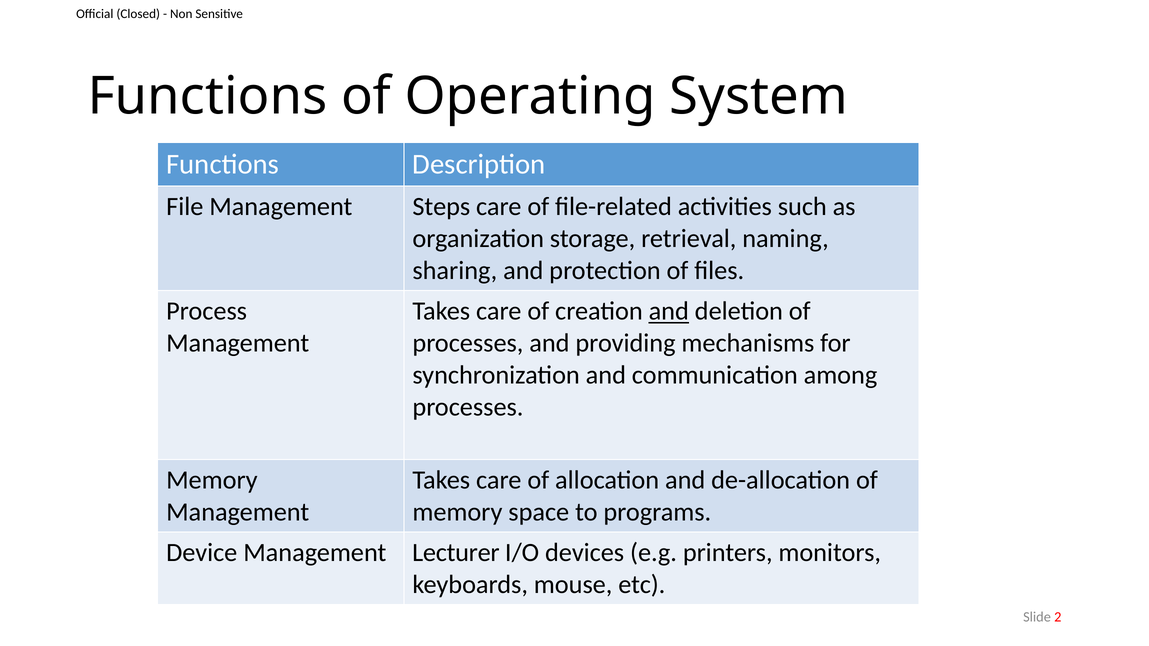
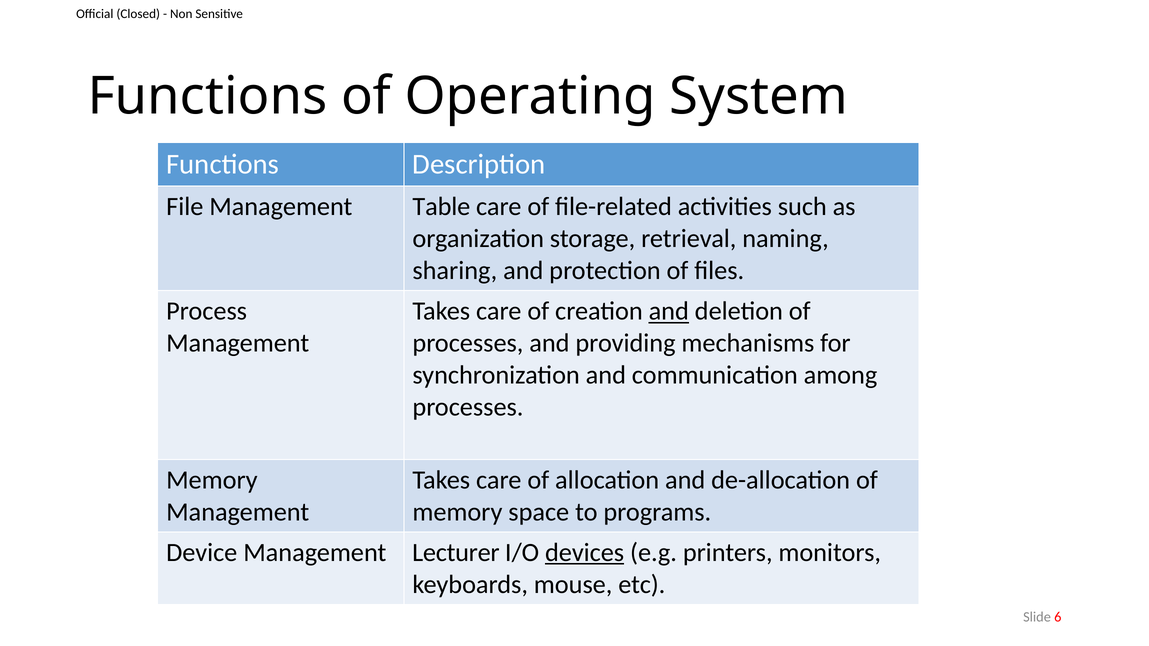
Steps: Steps -> Table
devices underline: none -> present
2: 2 -> 6
